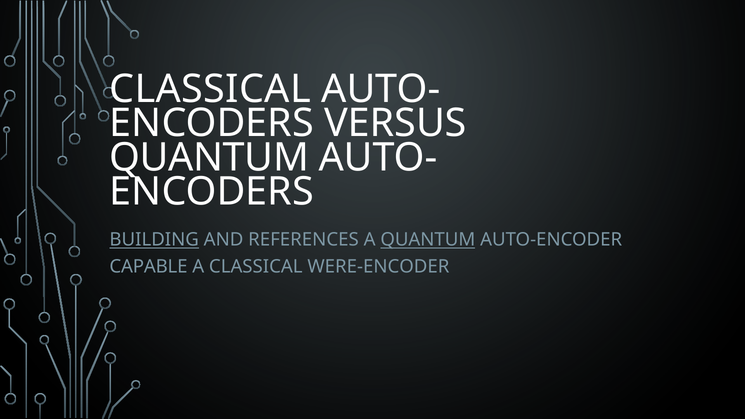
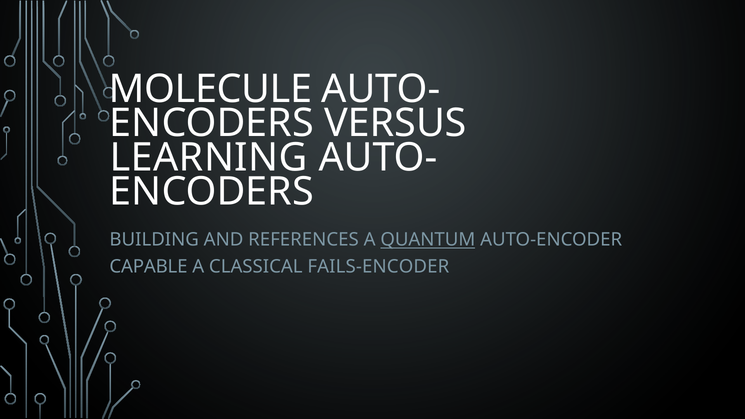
CLASSICAL at (210, 89): CLASSICAL -> MOLECULE
QUANTUM at (209, 158): QUANTUM -> LEARNING
BUILDING underline: present -> none
WERE-ENCODER: WERE-ENCODER -> FAILS-ENCODER
